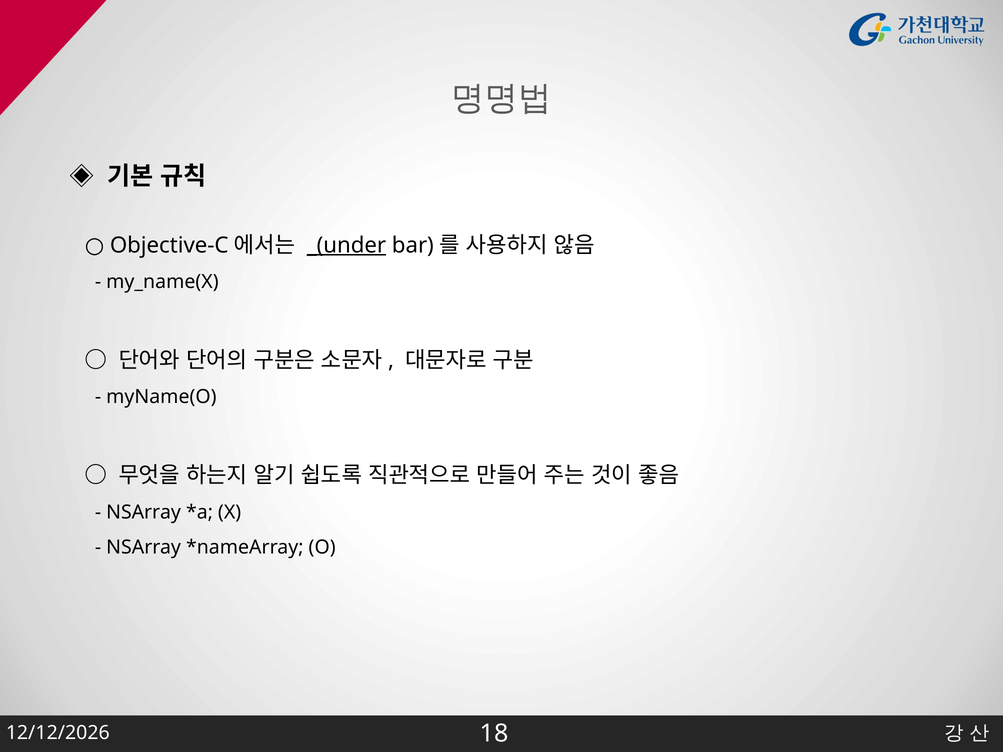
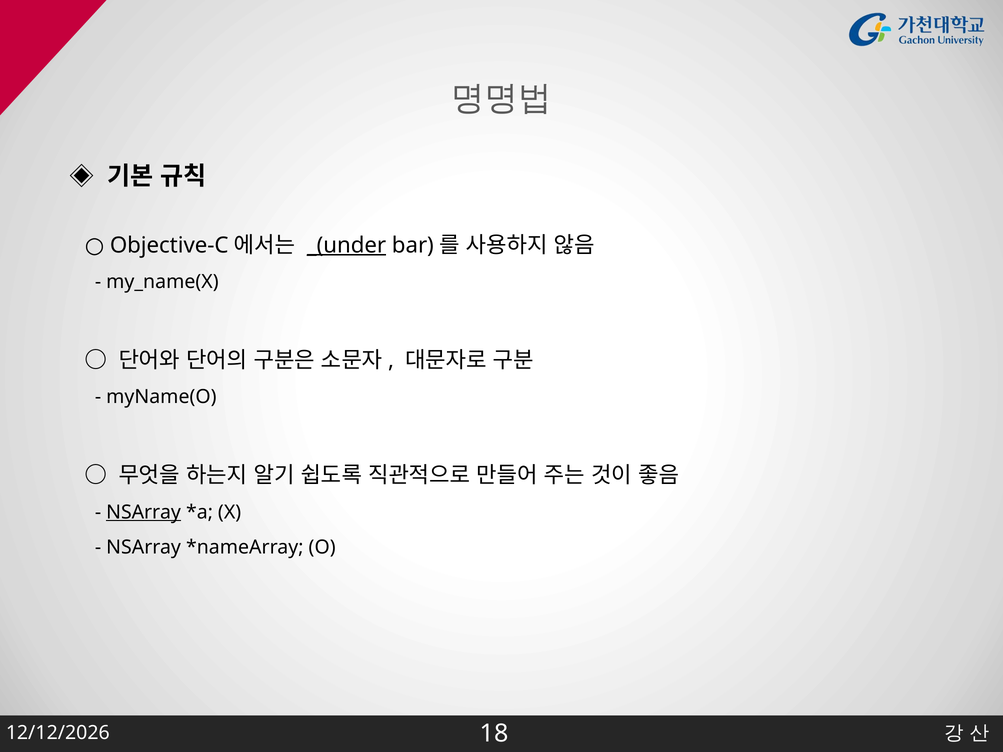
NSArray at (144, 512) underline: none -> present
